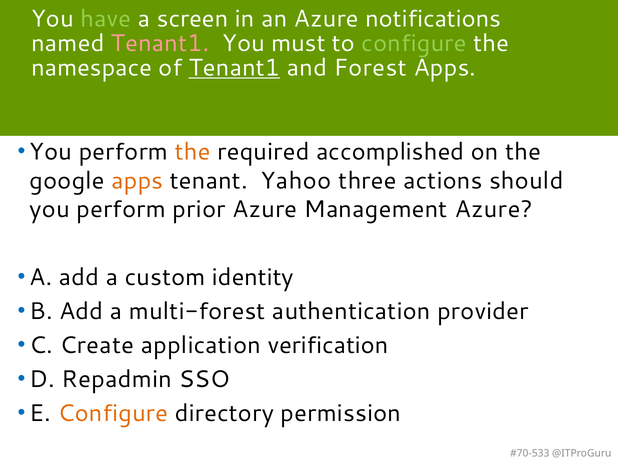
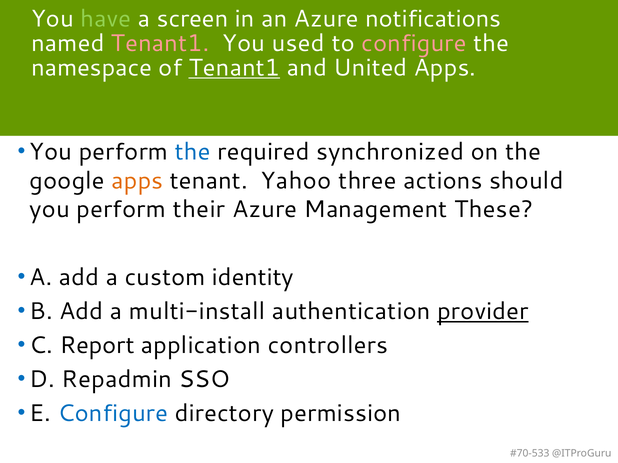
must: must -> used
configure at (414, 43) colour: light green -> pink
Forest: Forest -> United
the at (193, 152) colour: orange -> blue
accomplished: accomplished -> synchronized
prior: prior -> their
Management Azure: Azure -> These
multi-forest: multi-forest -> multi-install
provider underline: none -> present
Create: Create -> Report
verification: verification -> controllers
Configure at (113, 414) colour: orange -> blue
